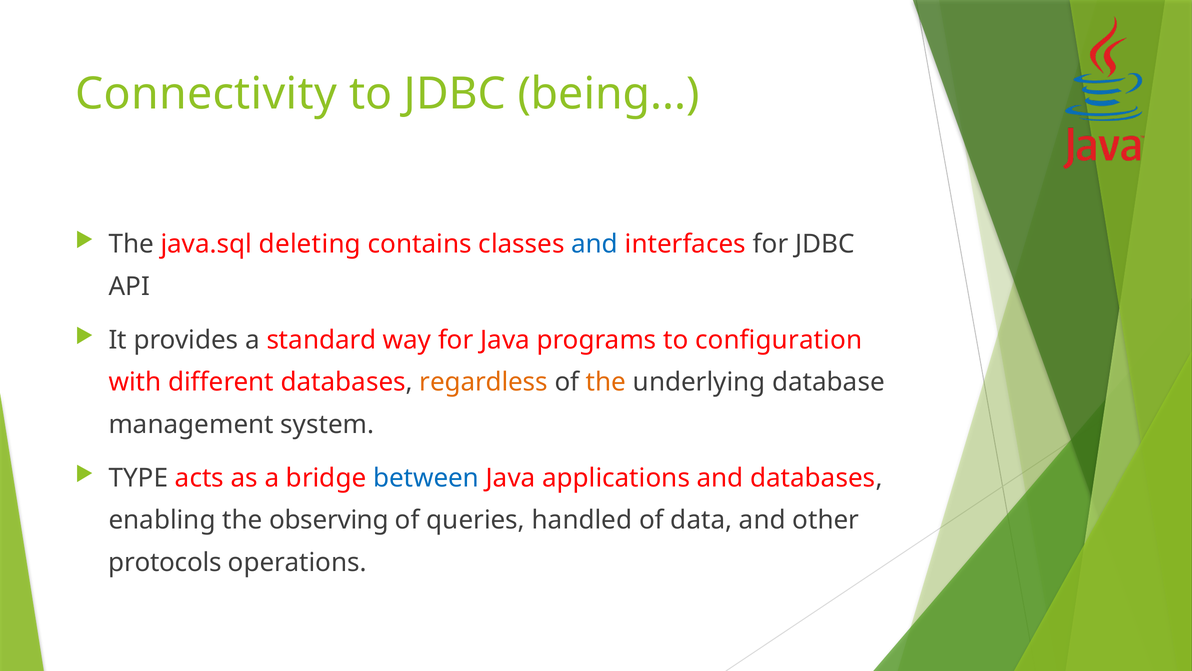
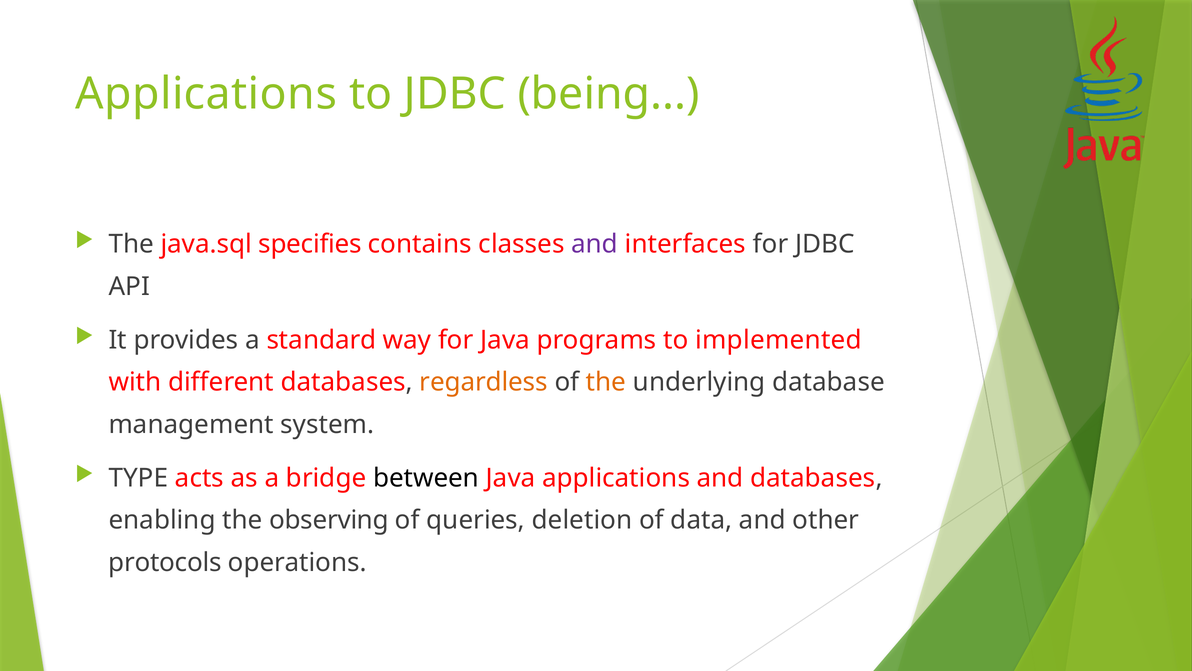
Connectivity at (206, 94): Connectivity -> Applications
deleting: deleting -> specifies
and at (595, 244) colour: blue -> purple
configuration: configuration -> implemented
between colour: blue -> black
handled: handled -> deletion
